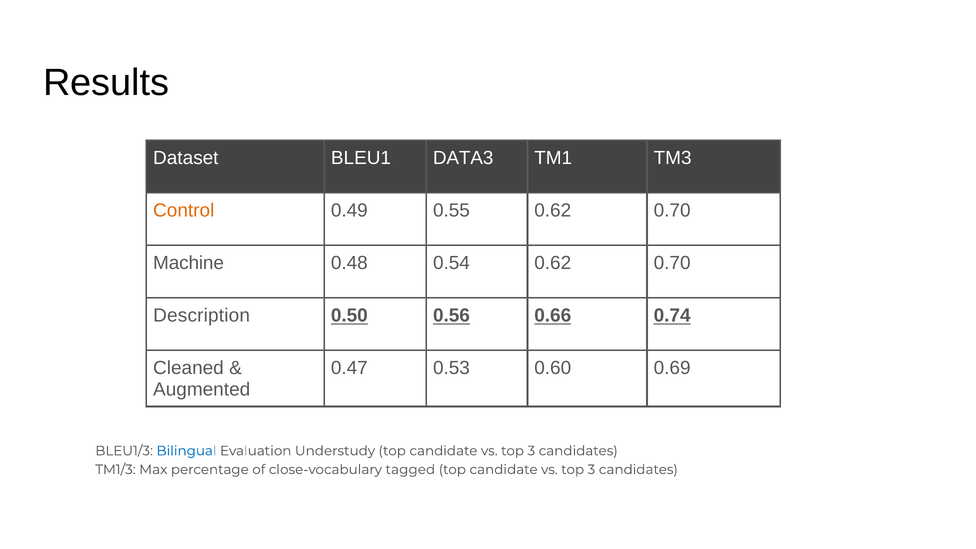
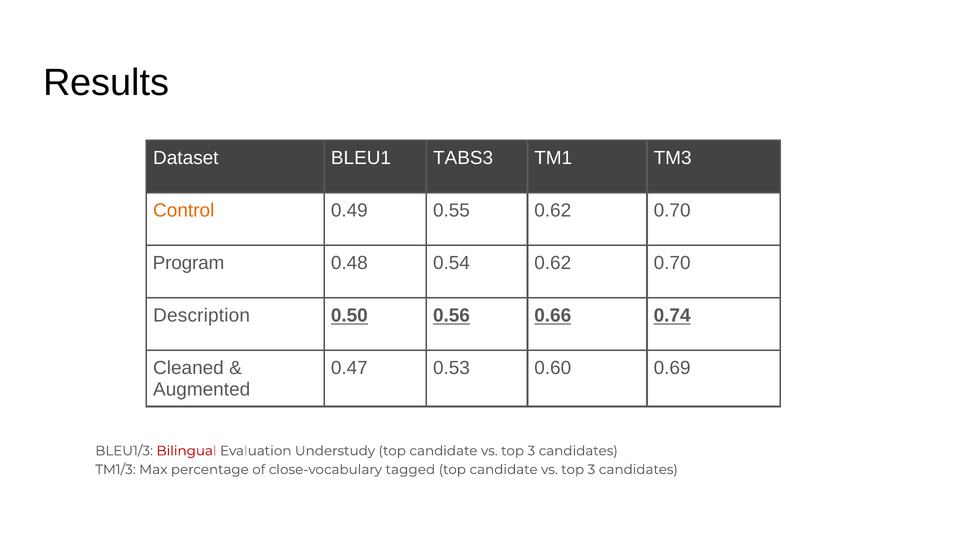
DATA3: DATA3 -> TABS3
Machine: Machine -> Program
Bilingual colour: blue -> red
